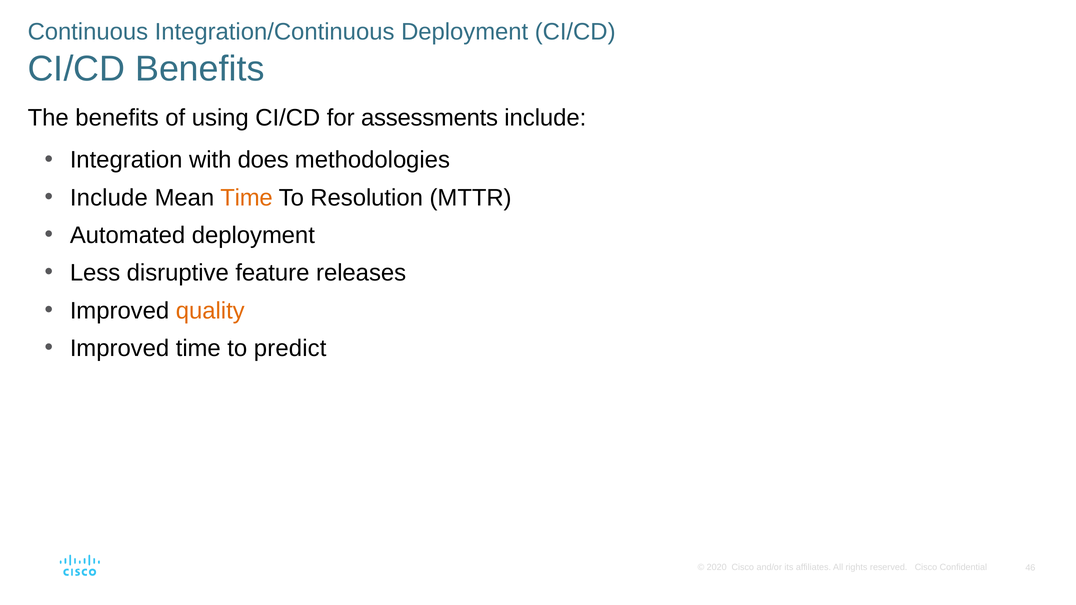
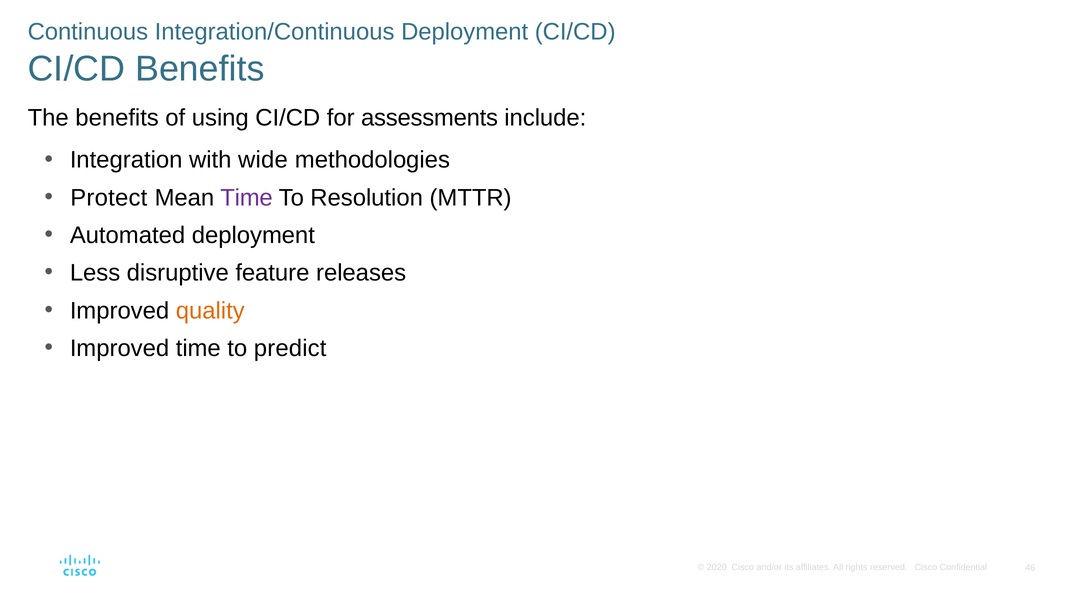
does: does -> wide
Include at (109, 198): Include -> Protect
Time at (247, 198) colour: orange -> purple
